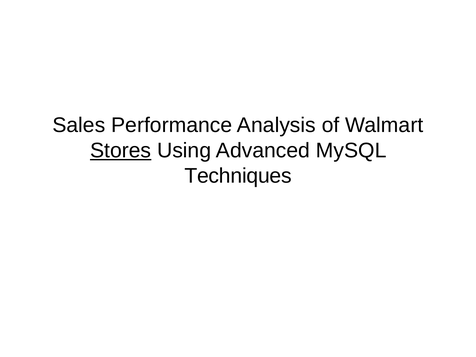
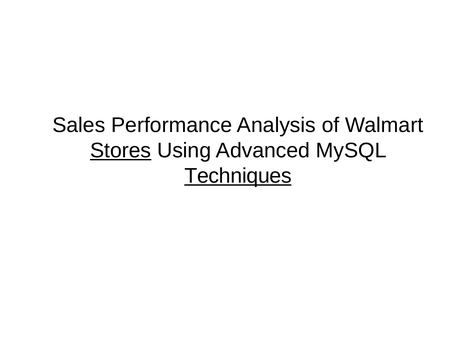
Techniques underline: none -> present
